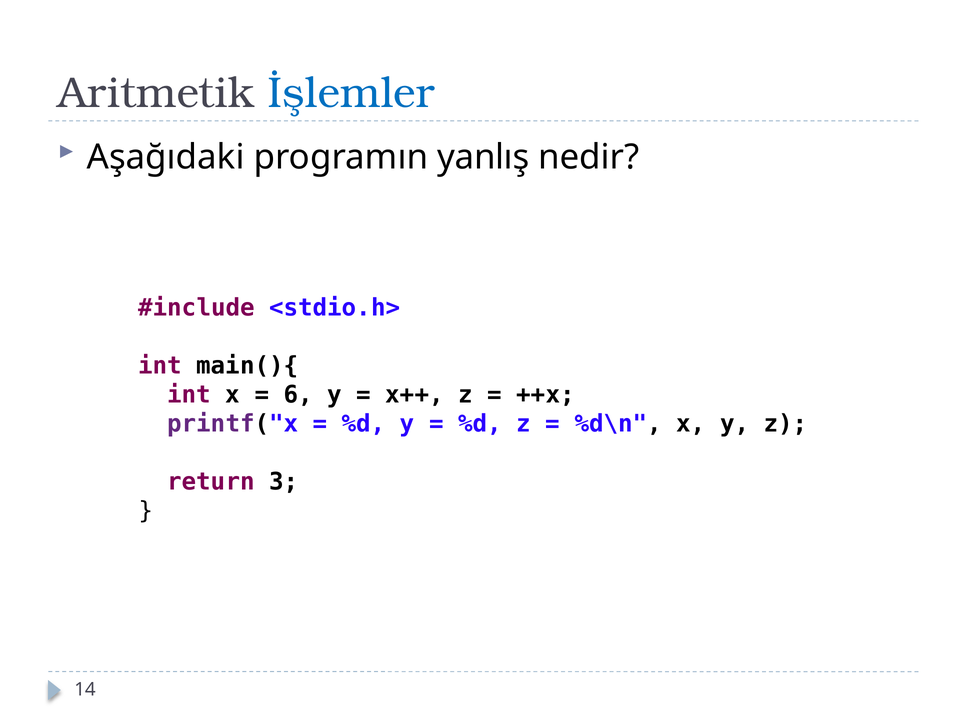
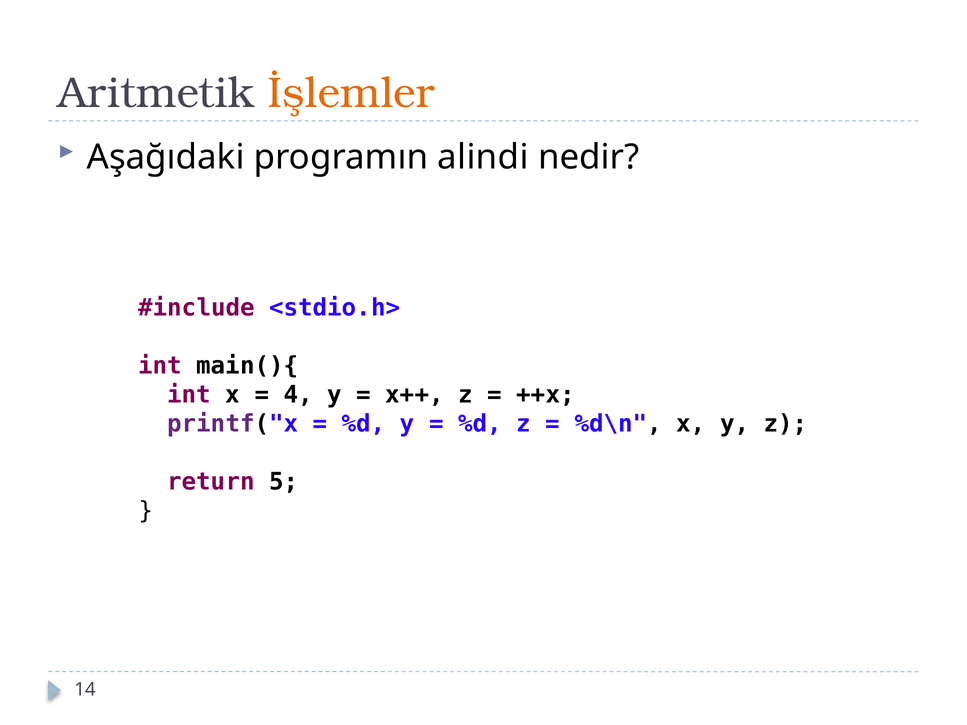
İşlemler colour: blue -> orange
yanlış: yanlış -> alindi
6: 6 -> 4
3: 3 -> 5
